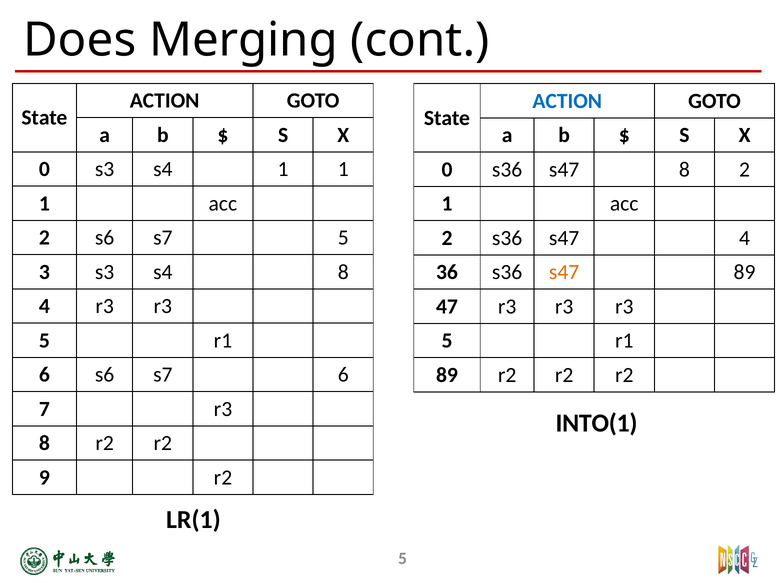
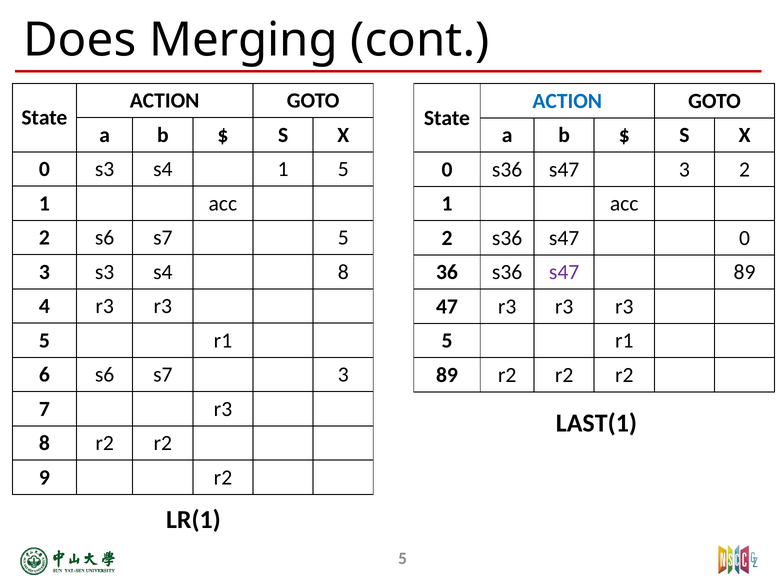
s4 1 1: 1 -> 5
s47 8: 8 -> 3
s47 4: 4 -> 0
s47 at (564, 272) colour: orange -> purple
s7 6: 6 -> 3
INTO(1: INTO(1 -> LAST(1
